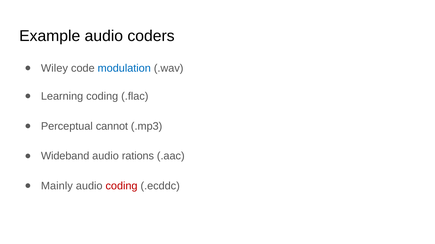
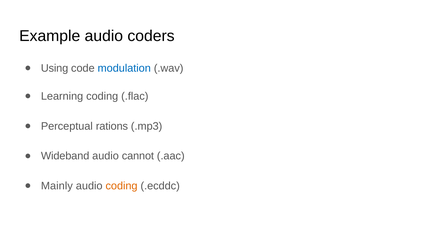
Wiley: Wiley -> Using
cannot: cannot -> rations
rations: rations -> cannot
coding at (122, 186) colour: red -> orange
